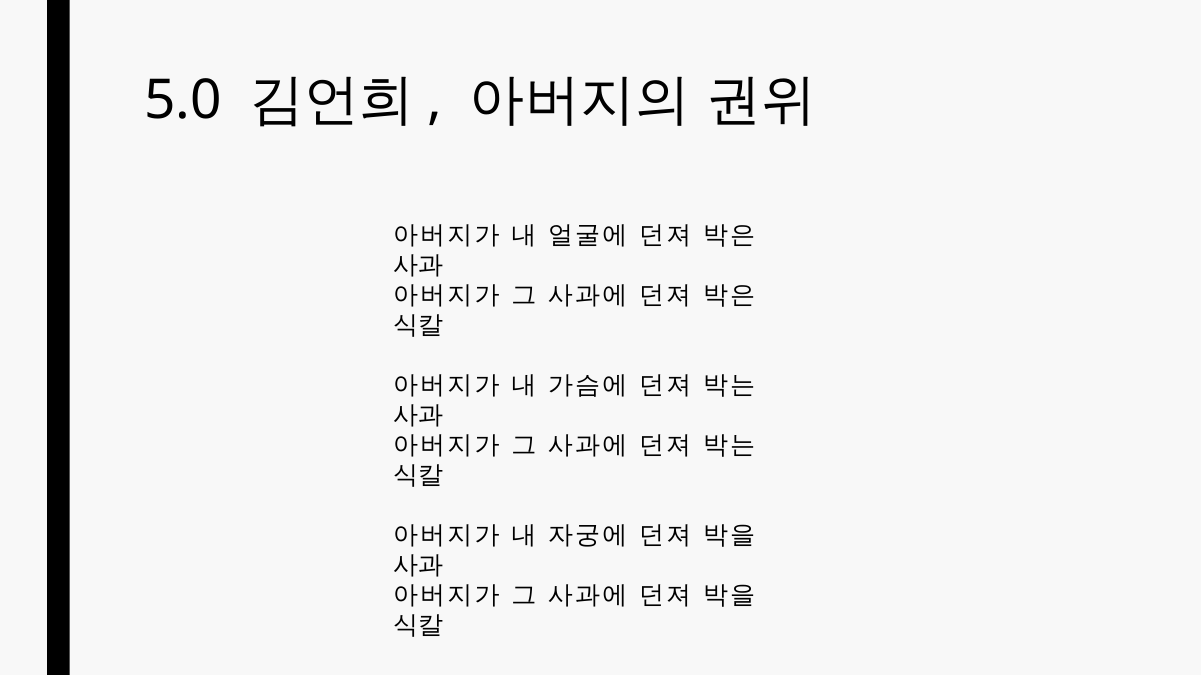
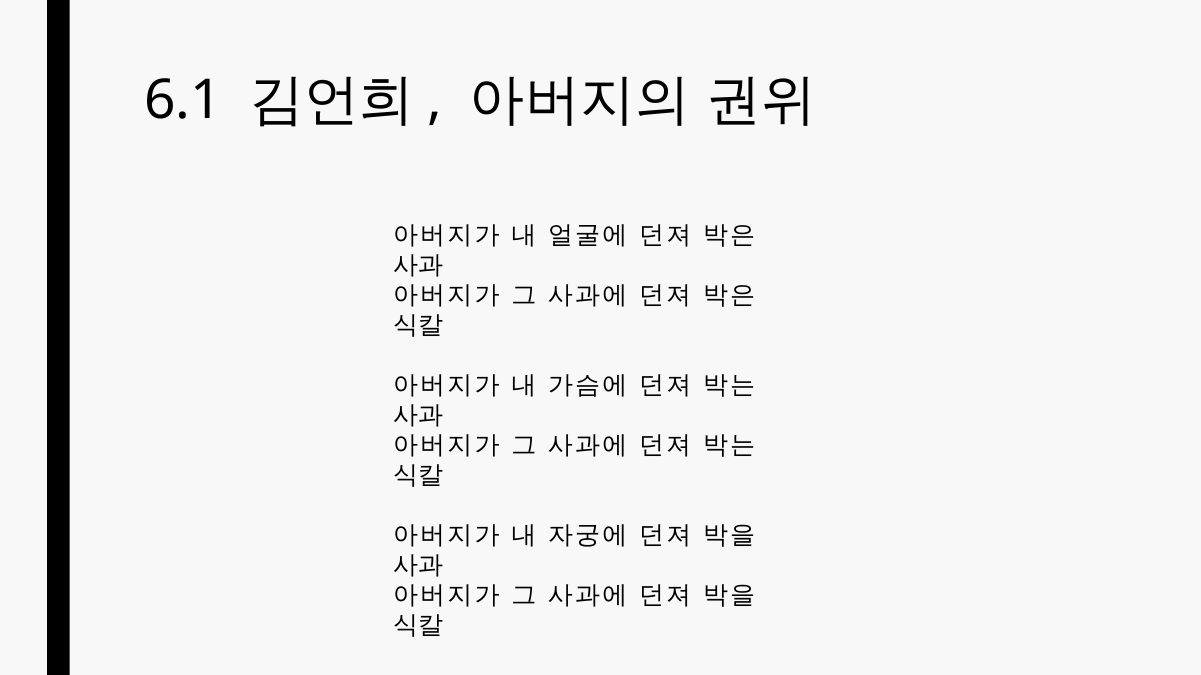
5.0: 5.0 -> 6.1
